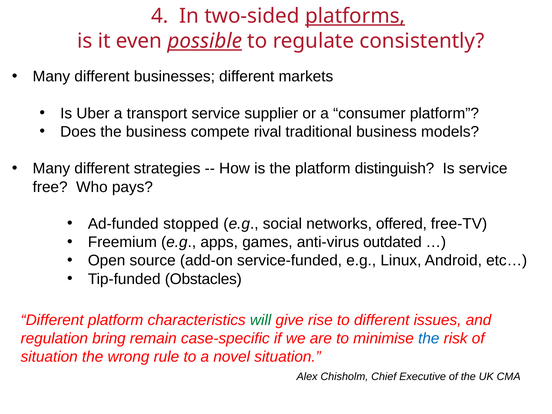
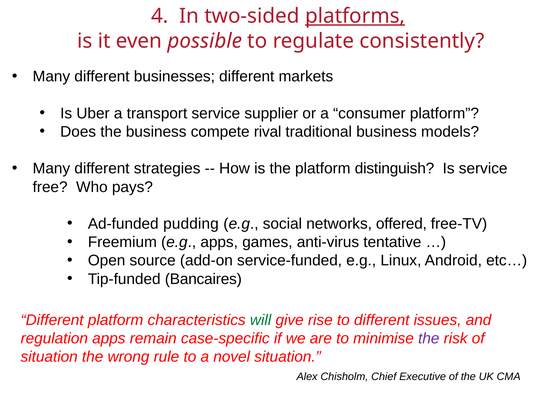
possible underline: present -> none
stopped: stopped -> pudding
outdated: outdated -> tentative
Obstacles: Obstacles -> Bancaires
regulation bring: bring -> apps
the at (429, 338) colour: blue -> purple
